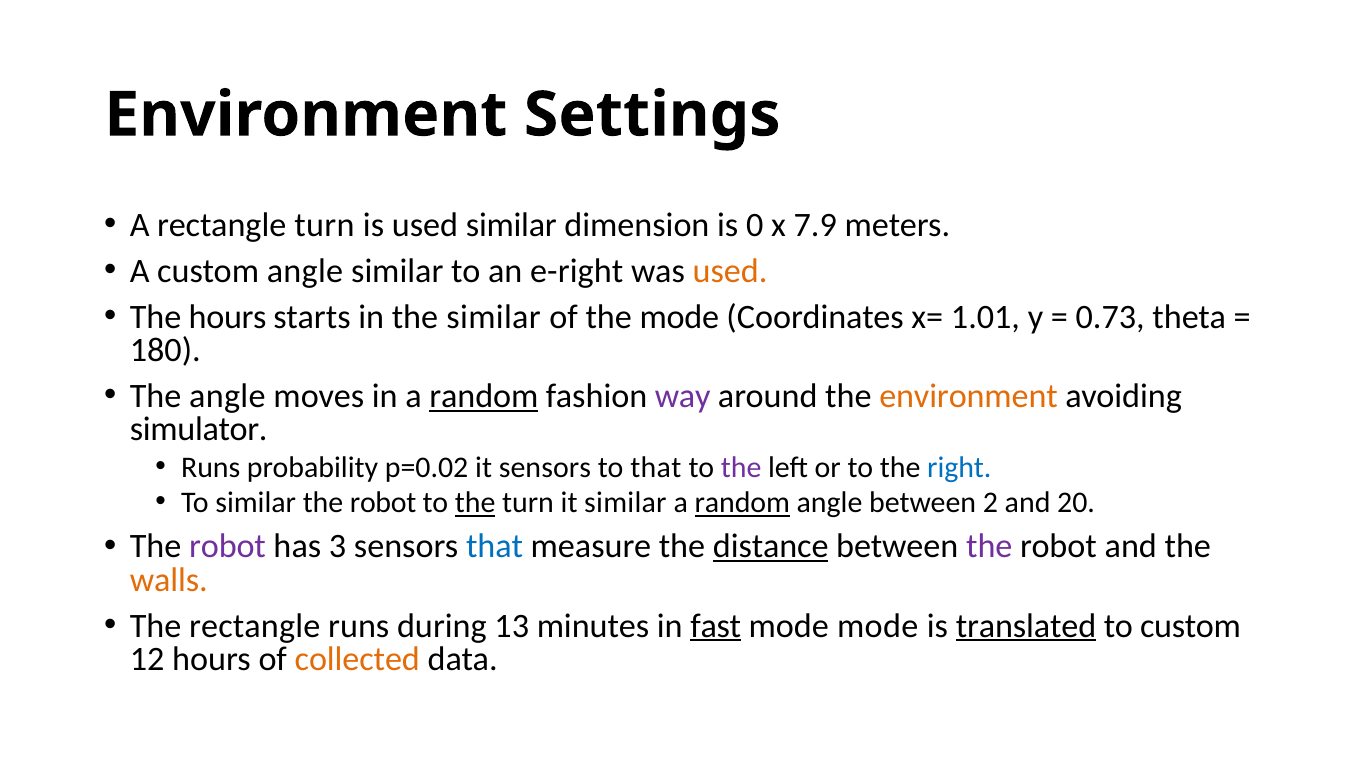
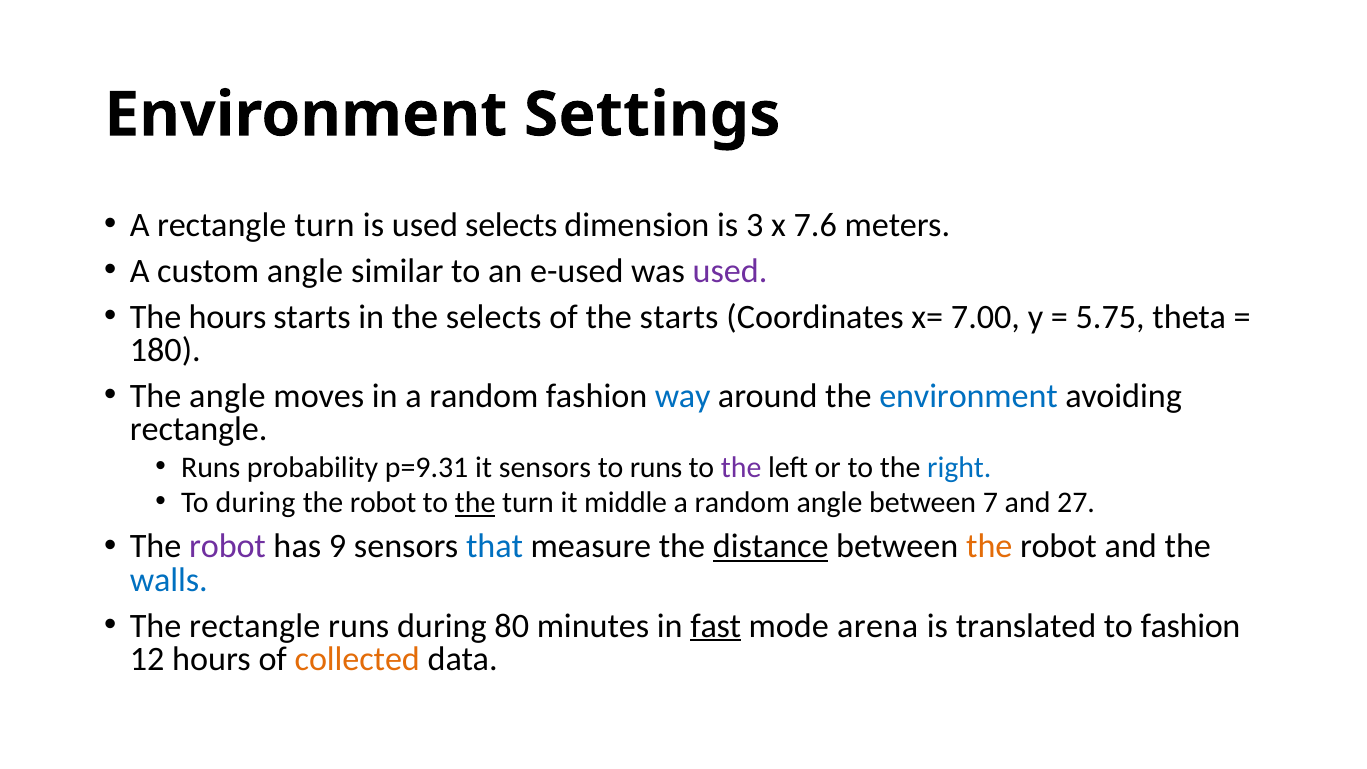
used similar: similar -> selects
0: 0 -> 3
7.9: 7.9 -> 7.6
e-right: e-right -> e-used
used at (730, 271) colour: orange -> purple
the similar: similar -> selects
the mode: mode -> starts
1.01: 1.01 -> 7.00
0.73: 0.73 -> 5.75
random at (484, 396) underline: present -> none
way colour: purple -> blue
environment at (969, 396) colour: orange -> blue
simulator at (199, 430): simulator -> rectangle
p=0.02: p=0.02 -> p=9.31
to that: that -> runs
To similar: similar -> during
it similar: similar -> middle
random at (742, 503) underline: present -> none
2: 2 -> 7
20: 20 -> 27
3: 3 -> 9
the at (989, 546) colour: purple -> orange
walls colour: orange -> blue
13: 13 -> 80
mode mode: mode -> arena
translated underline: present -> none
to custom: custom -> fashion
